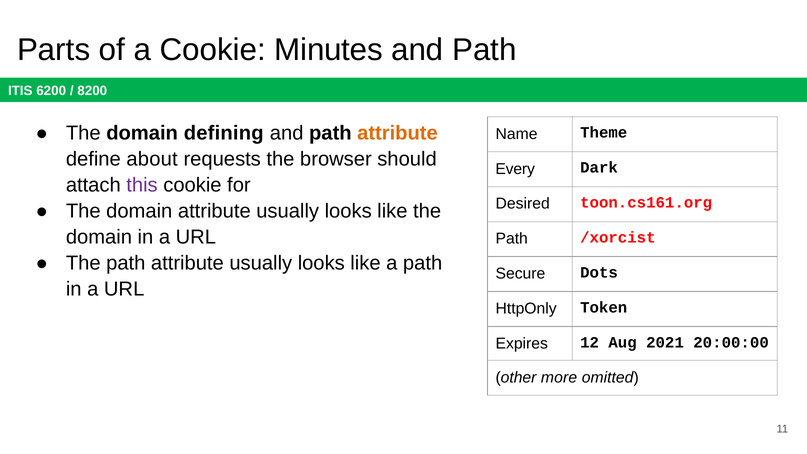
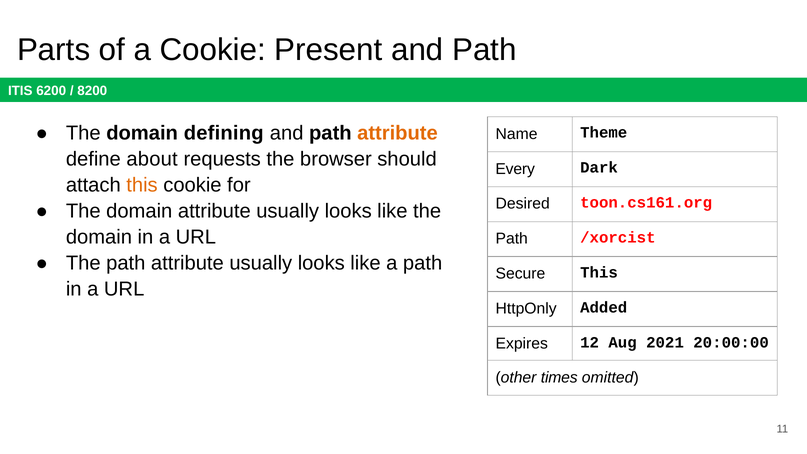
Minutes: Minutes -> Present
this at (142, 185) colour: purple -> orange
Secure Dots: Dots -> This
Token: Token -> Added
more: more -> times
